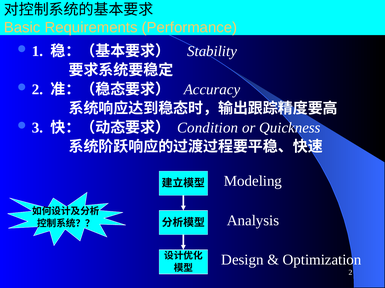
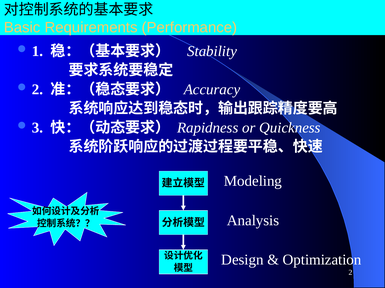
Condition: Condition -> Rapidness
